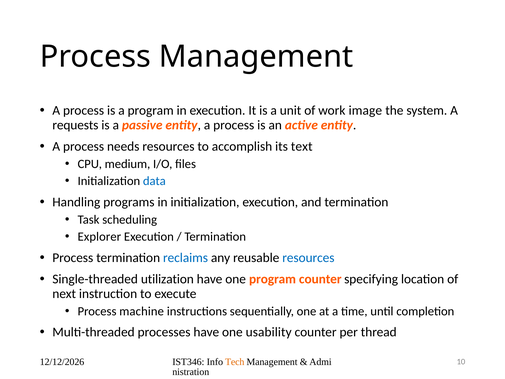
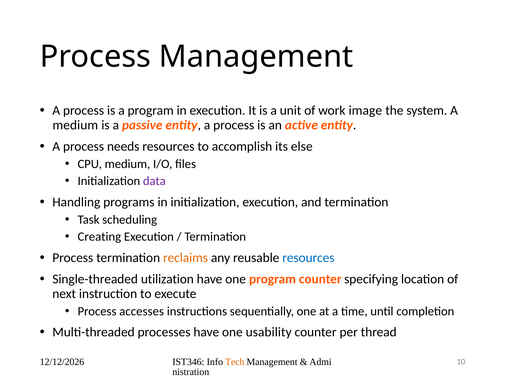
requests at (75, 125): requests -> medium
text: text -> else
data colour: blue -> purple
Explorer: Explorer -> Creating
reclaims colour: blue -> orange
machine: machine -> accesses
